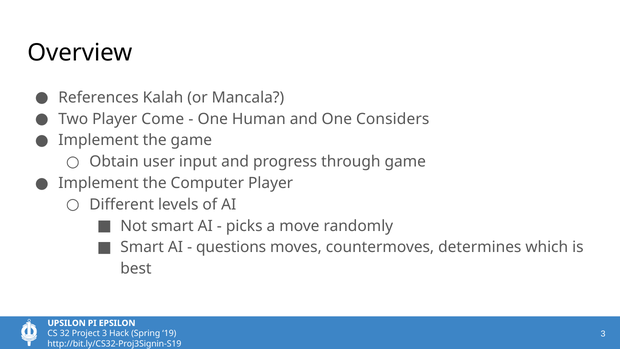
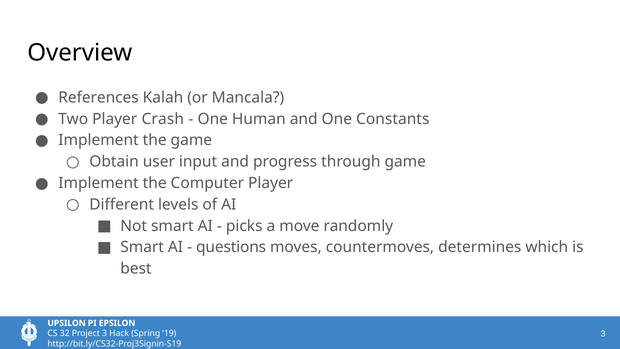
Come: Come -> Crash
Considers: Considers -> Constants
